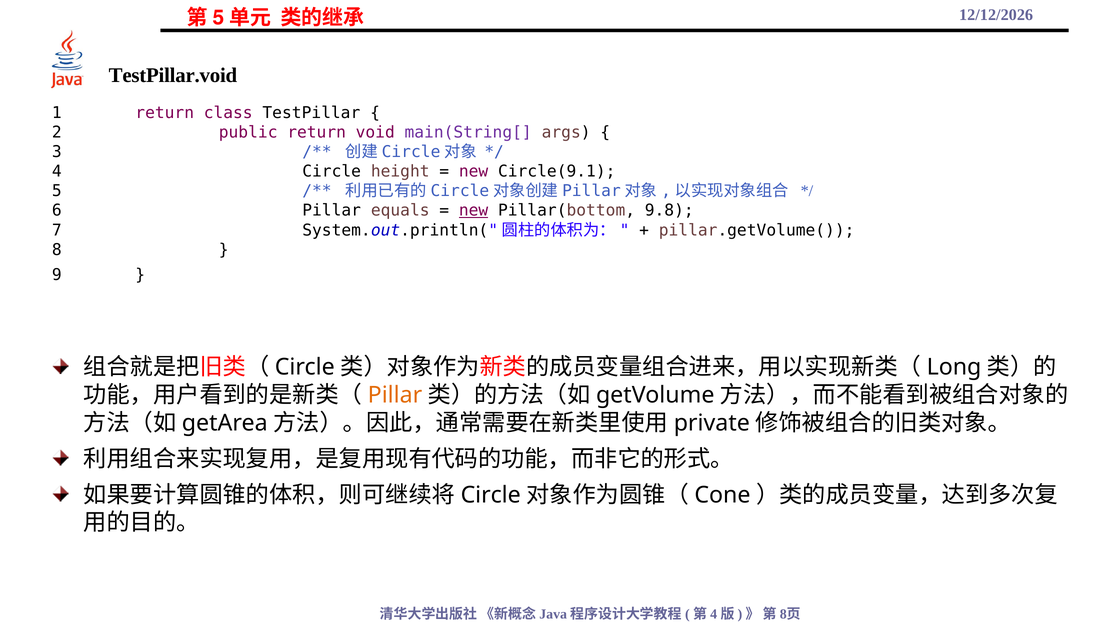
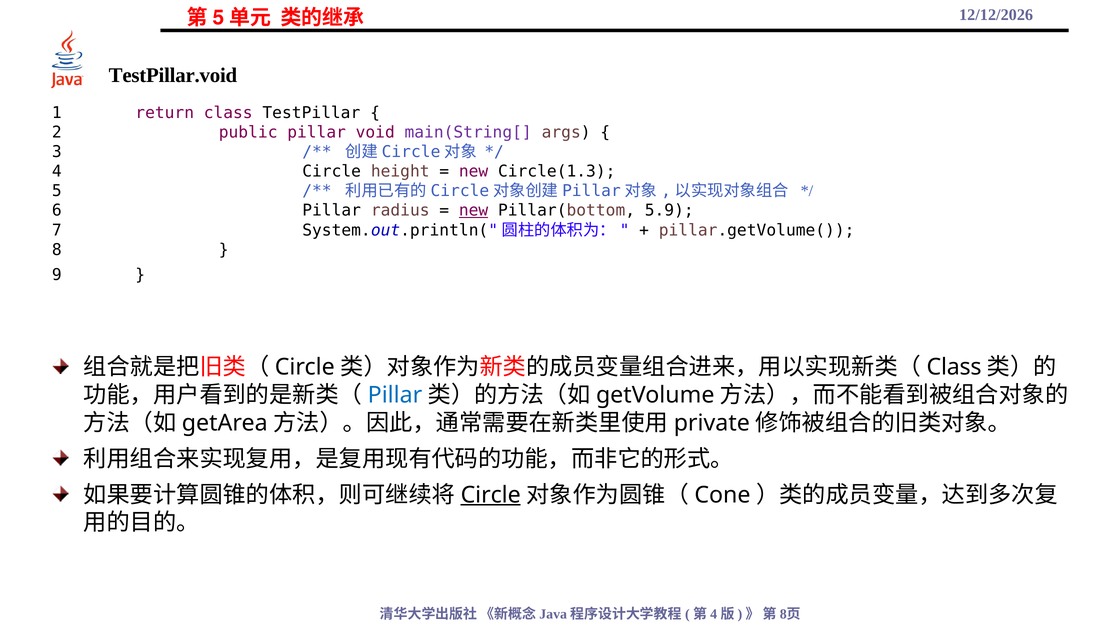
public return: return -> pillar
Circle(9.1: Circle(9.1 -> Circle(1.3
equals: equals -> radius
9.8: 9.8 -> 5.9
Long at (954, 367): Long -> Class
Pillar at (395, 395) colour: orange -> blue
Circle at (491, 495) underline: none -> present
